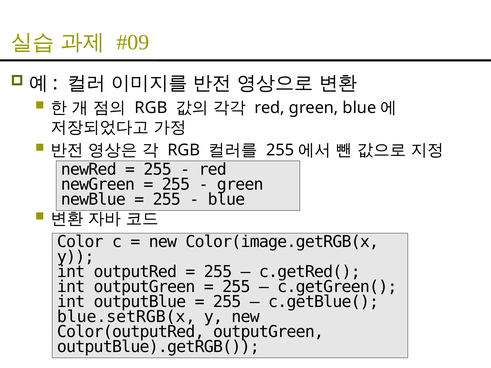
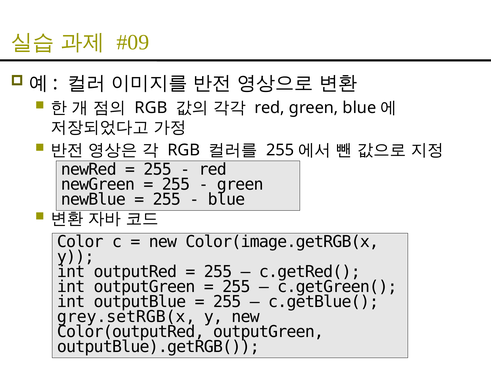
blue.setRGB(x: blue.setRGB(x -> grey.setRGB(x
